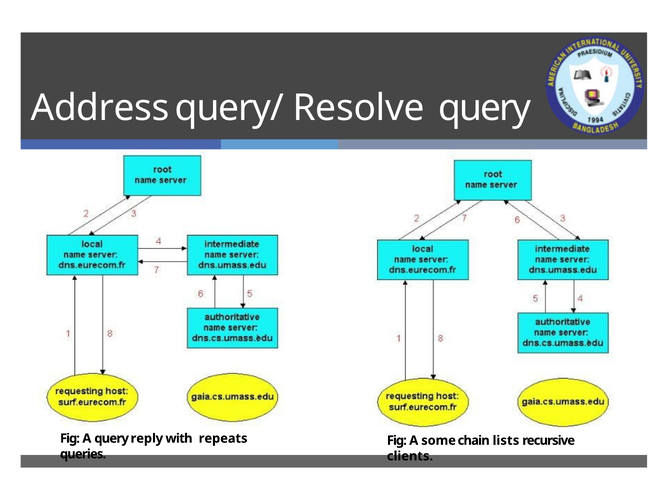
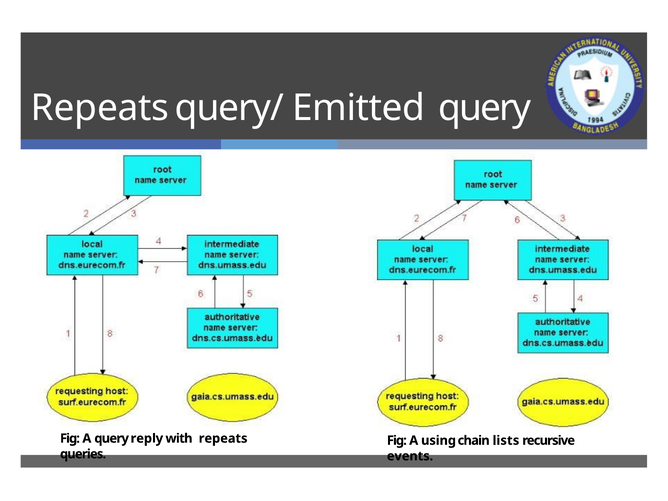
Address at (100, 108): Address -> Repeats
Resolve: Resolve -> Emitted
some: some -> using
clients: clients -> events
